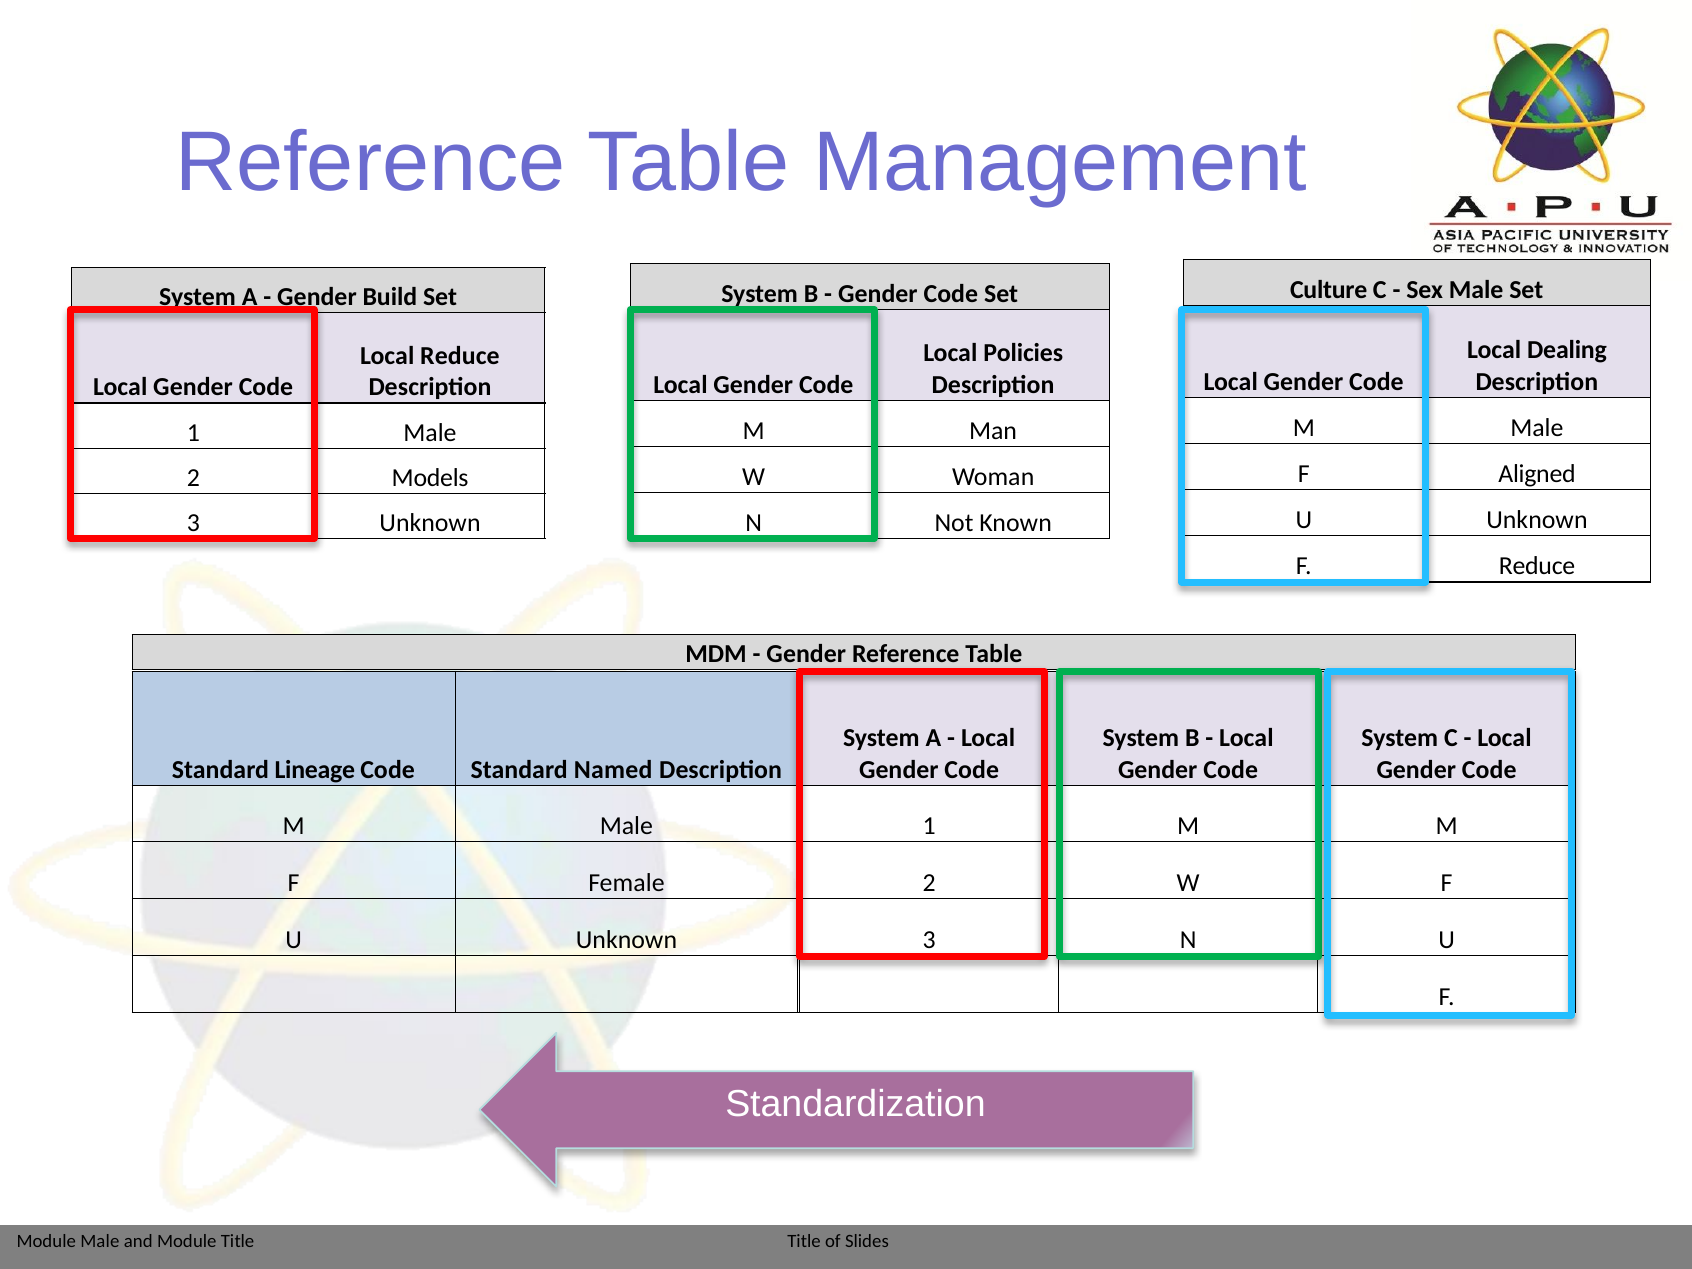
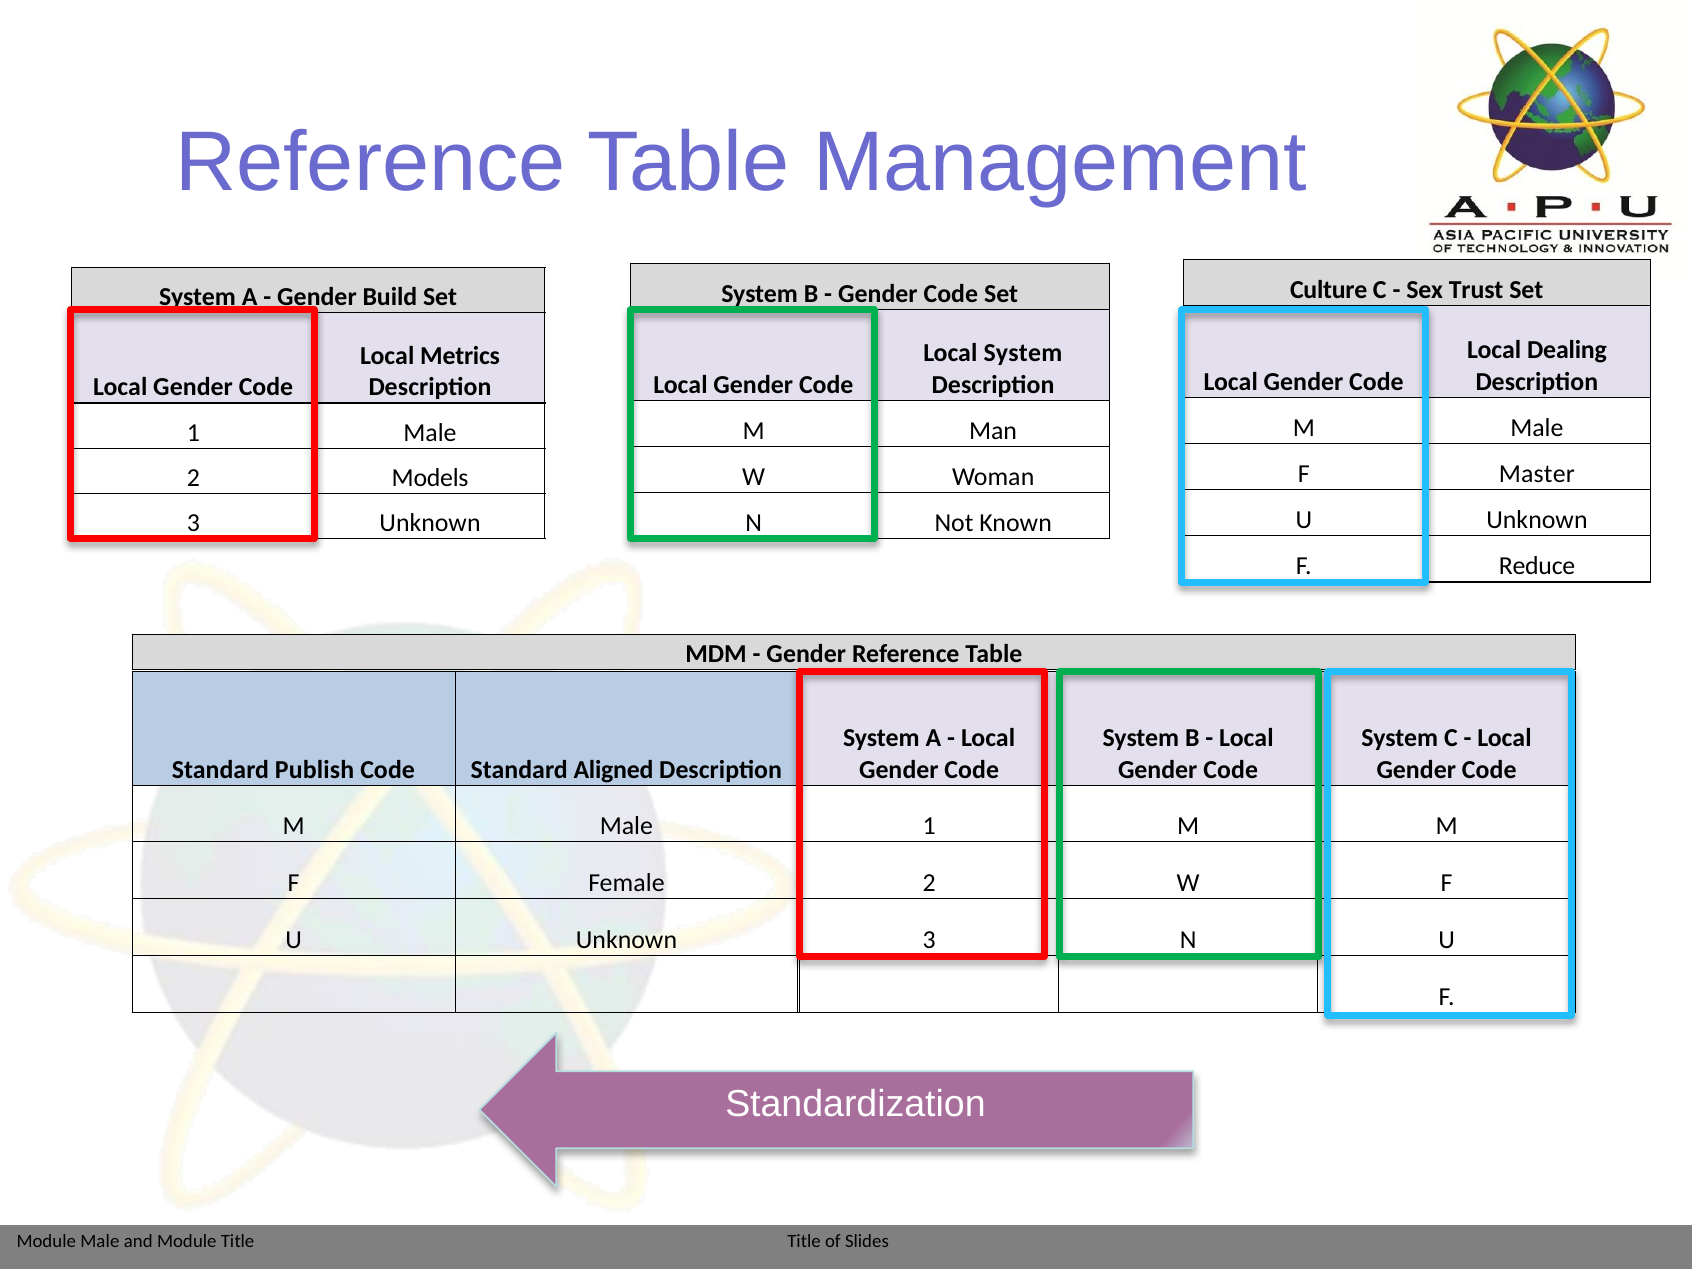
Sex Male: Male -> Trust
Local Policies: Policies -> System
Local Reduce: Reduce -> Metrics
Aligned: Aligned -> Master
Lineage: Lineage -> Publish
Named: Named -> Aligned
